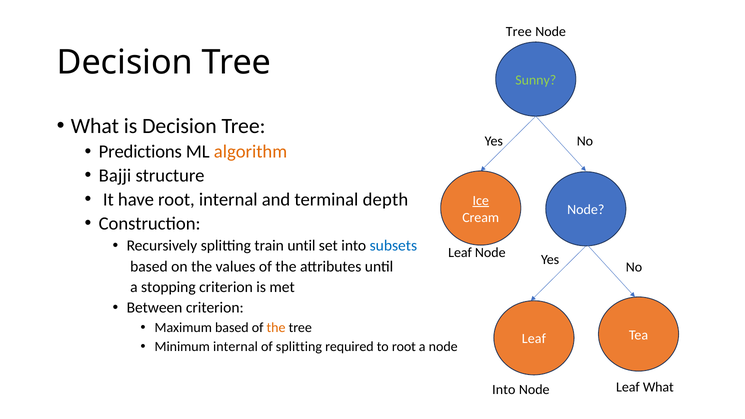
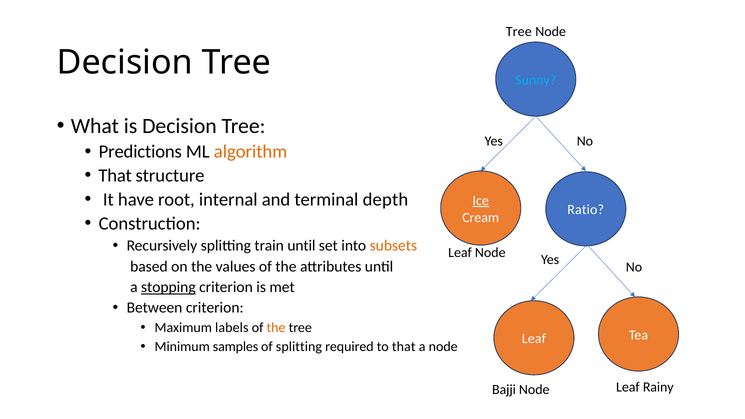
Sunny colour: light green -> light blue
Bajji at (115, 176): Bajji -> That
Node at (586, 210): Node -> Ratio
subsets colour: blue -> orange
stopping underline: none -> present
Maximum based: based -> labels
Minimum internal: internal -> samples
to root: root -> that
Into at (504, 390): Into -> Bajji
Leaf What: What -> Rainy
